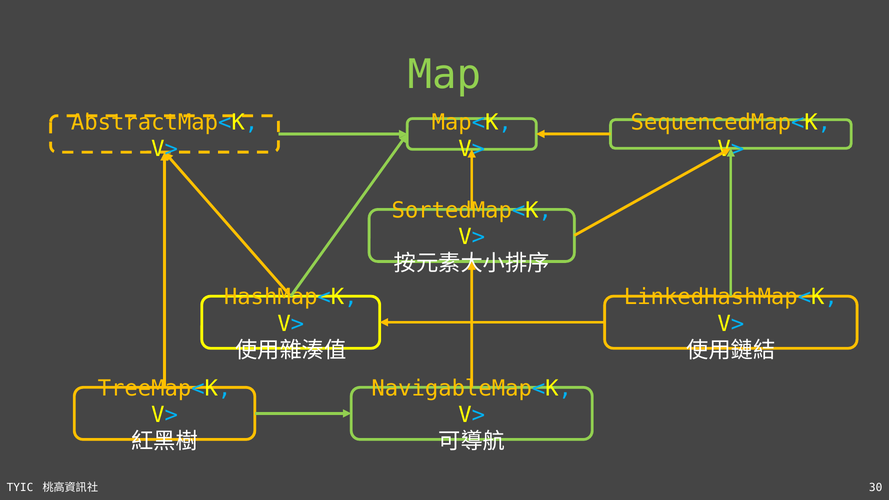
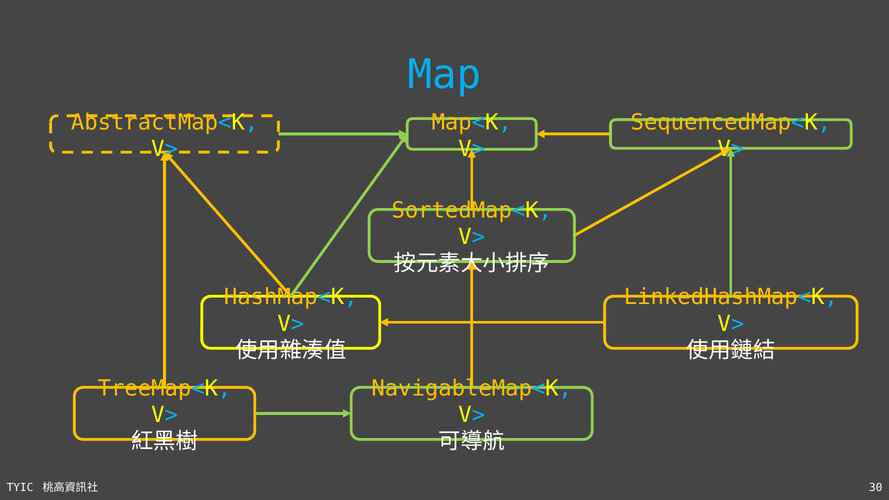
Map colour: light green -> light blue
